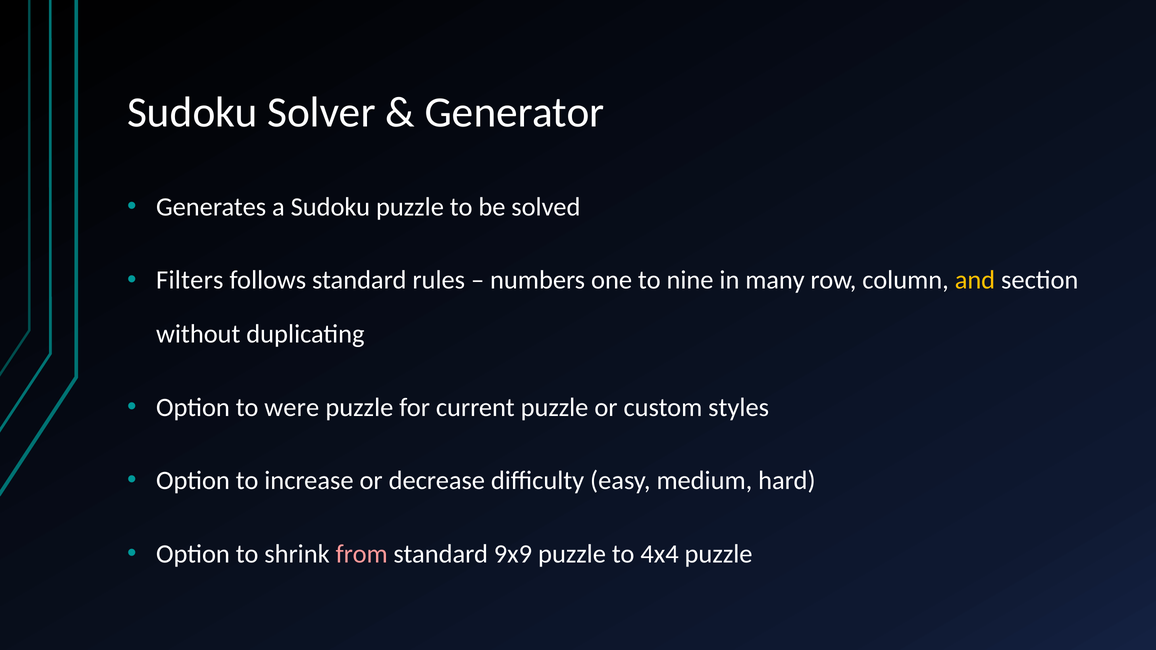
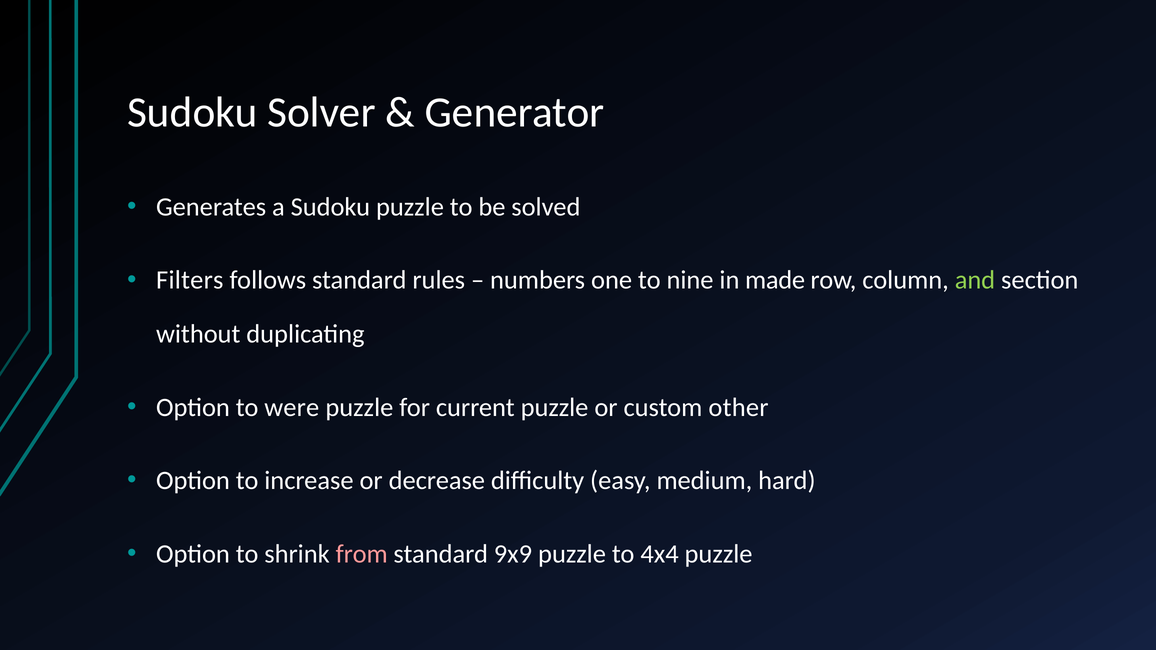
many: many -> made
and colour: yellow -> light green
styles: styles -> other
